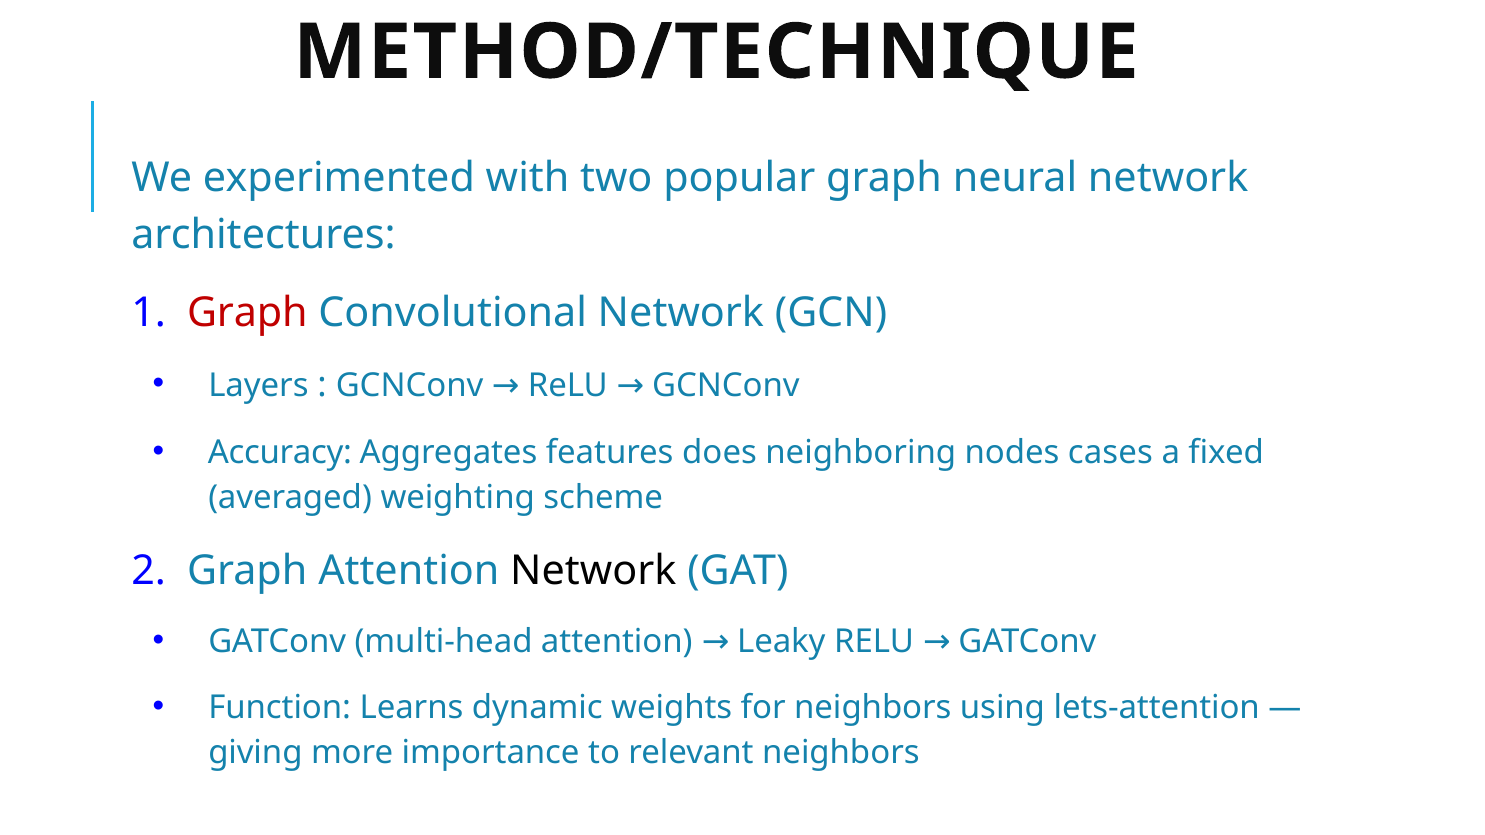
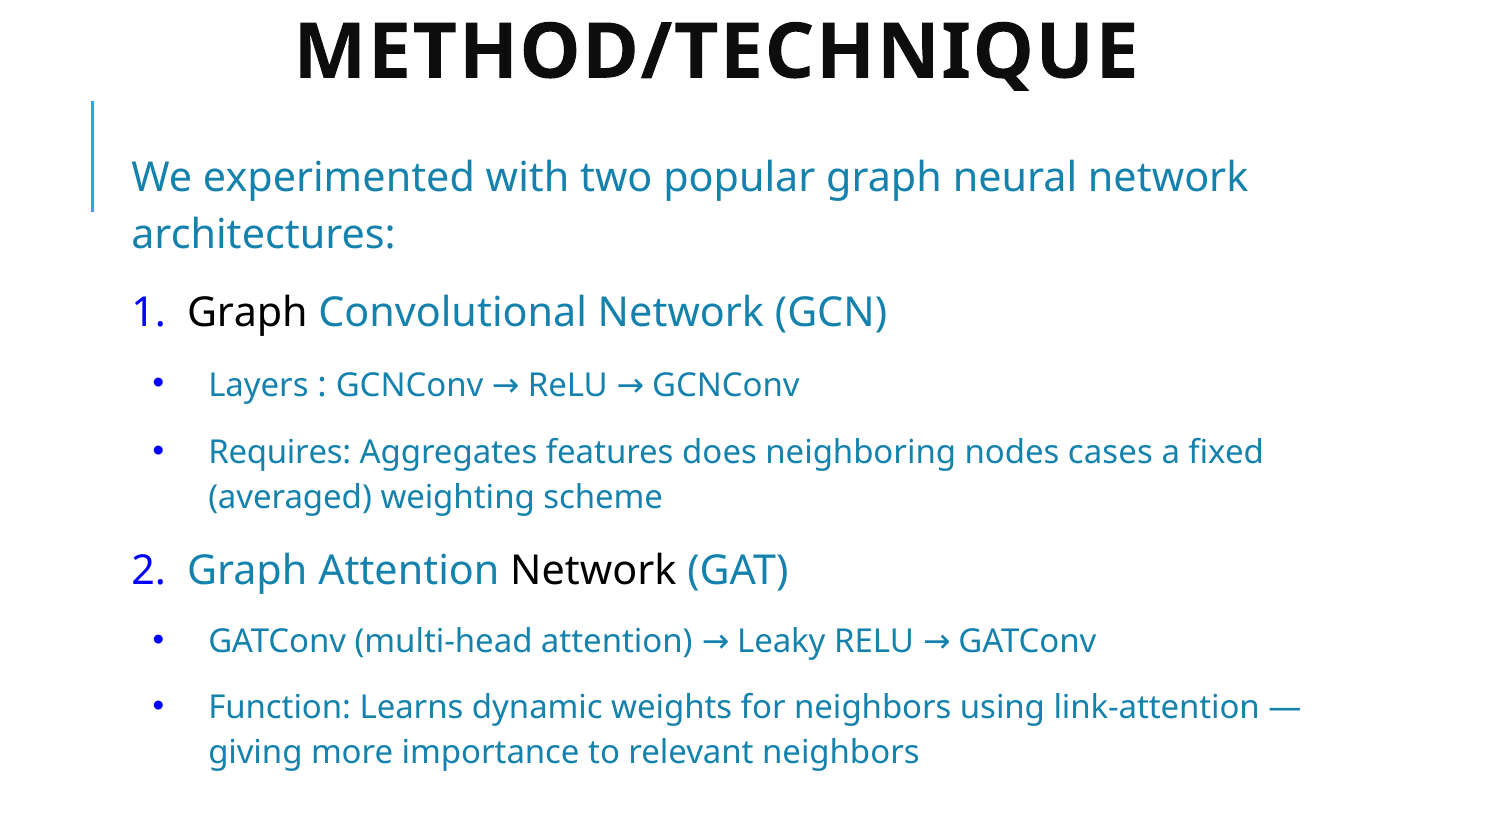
Graph at (247, 313) colour: red -> black
Accuracy: Accuracy -> Requires
lets-attention: lets-attention -> link-attention
